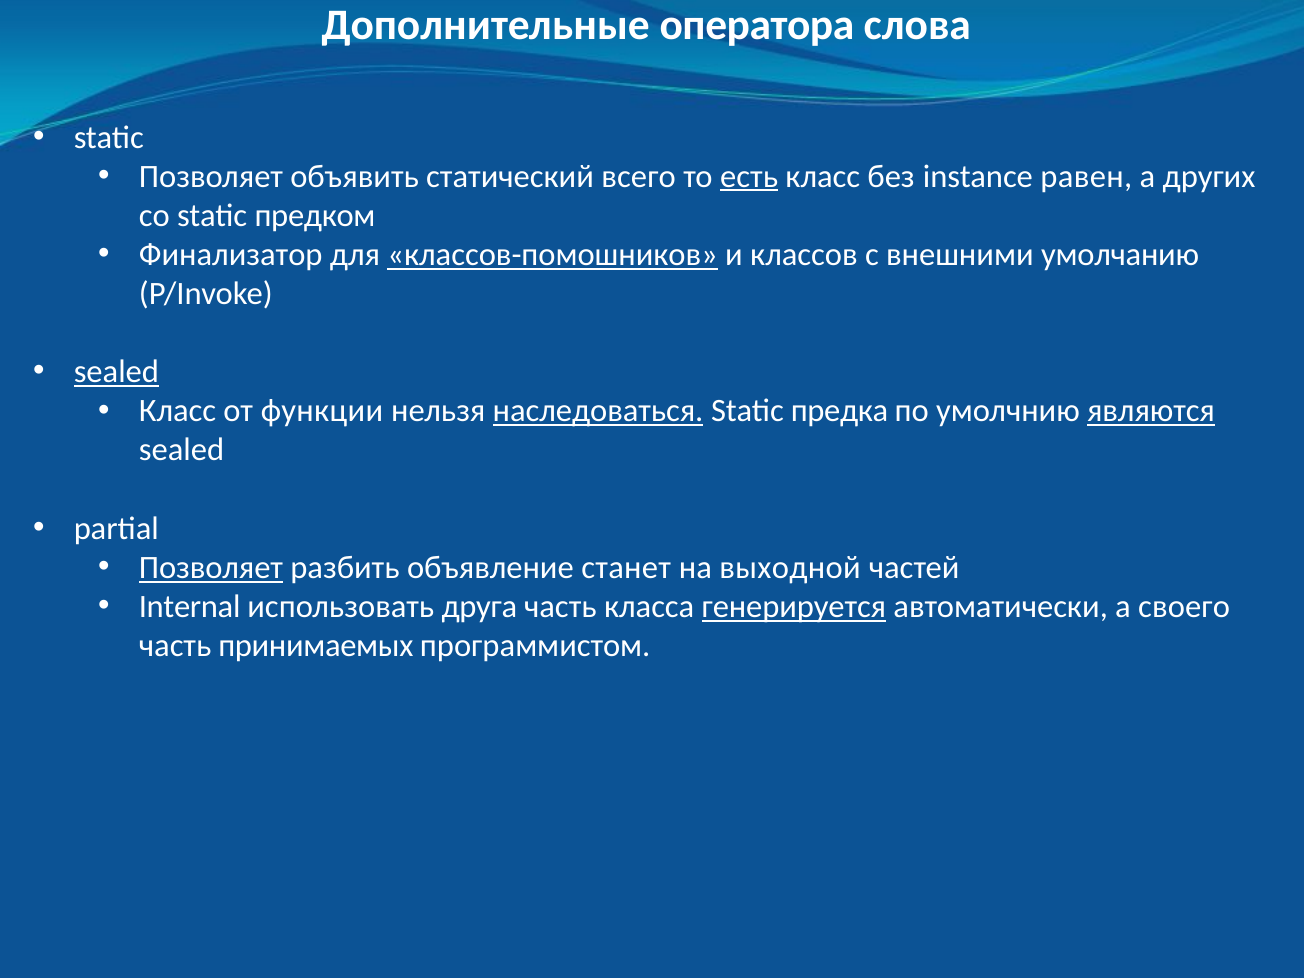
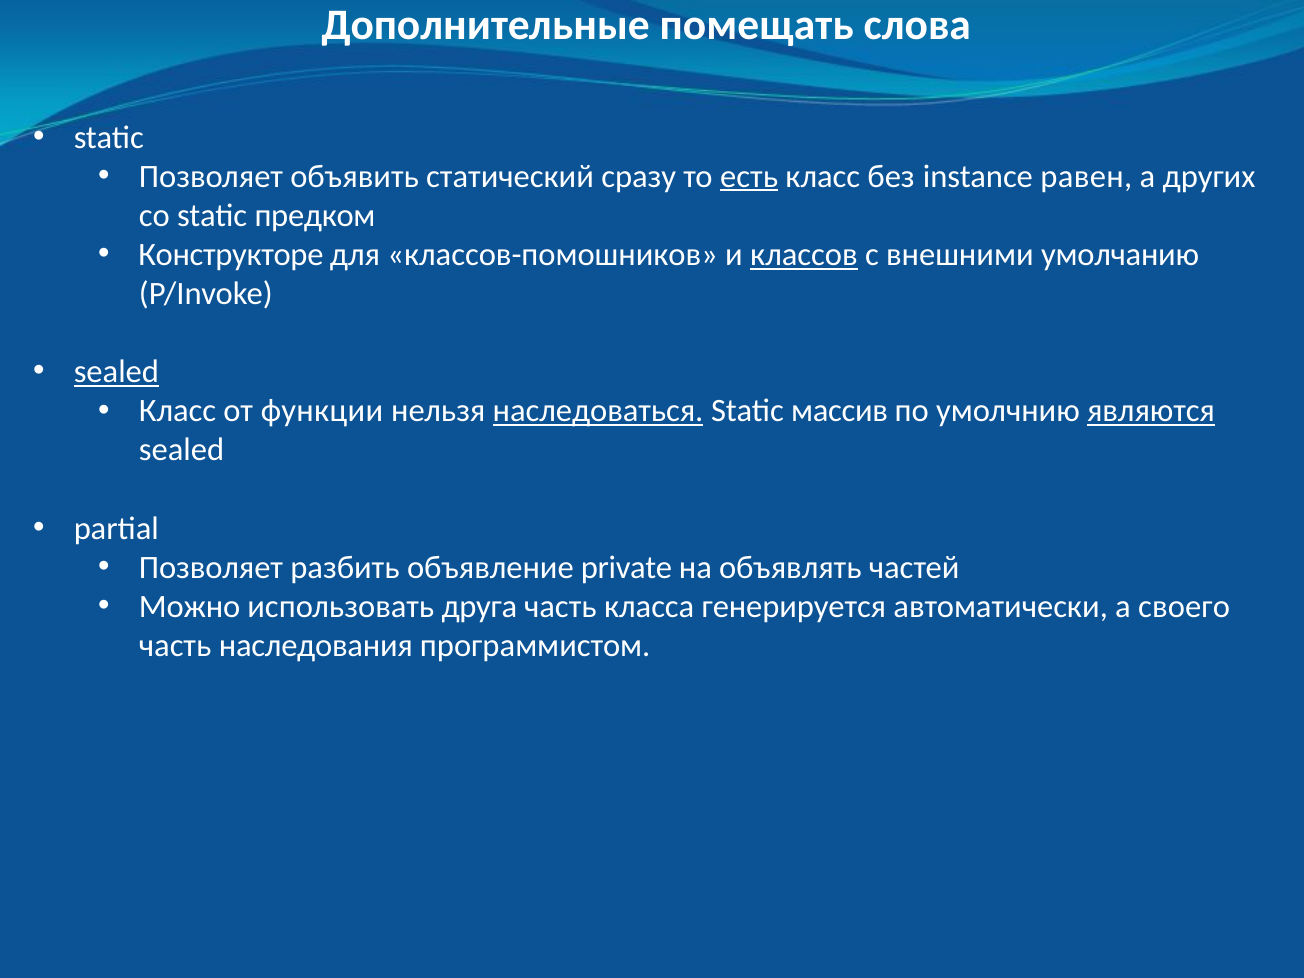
оператора: оператора -> помещать
всего: всего -> сразу
Финализатор: Финализатор -> Конструкторе
классов-помошников underline: present -> none
классов underline: none -> present
предка: предка -> массив
Позволяет at (211, 568) underline: present -> none
станет: станет -> private
выходной: выходной -> объявлять
Internal: Internal -> Можно
генерируется underline: present -> none
принимаемых: принимаемых -> наследования
